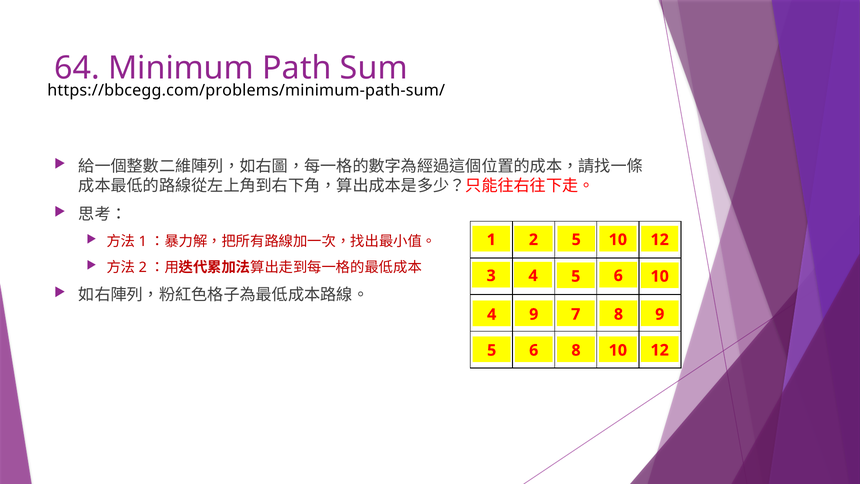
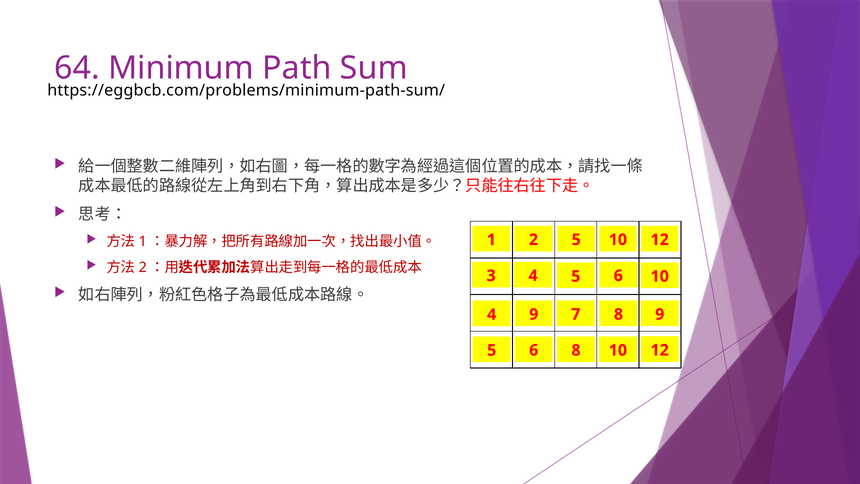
https://bbcegg.com/problems/minimum-path-sum/: https://bbcegg.com/problems/minimum-path-sum/ -> https://eggbcb.com/problems/minimum-path-sum/
